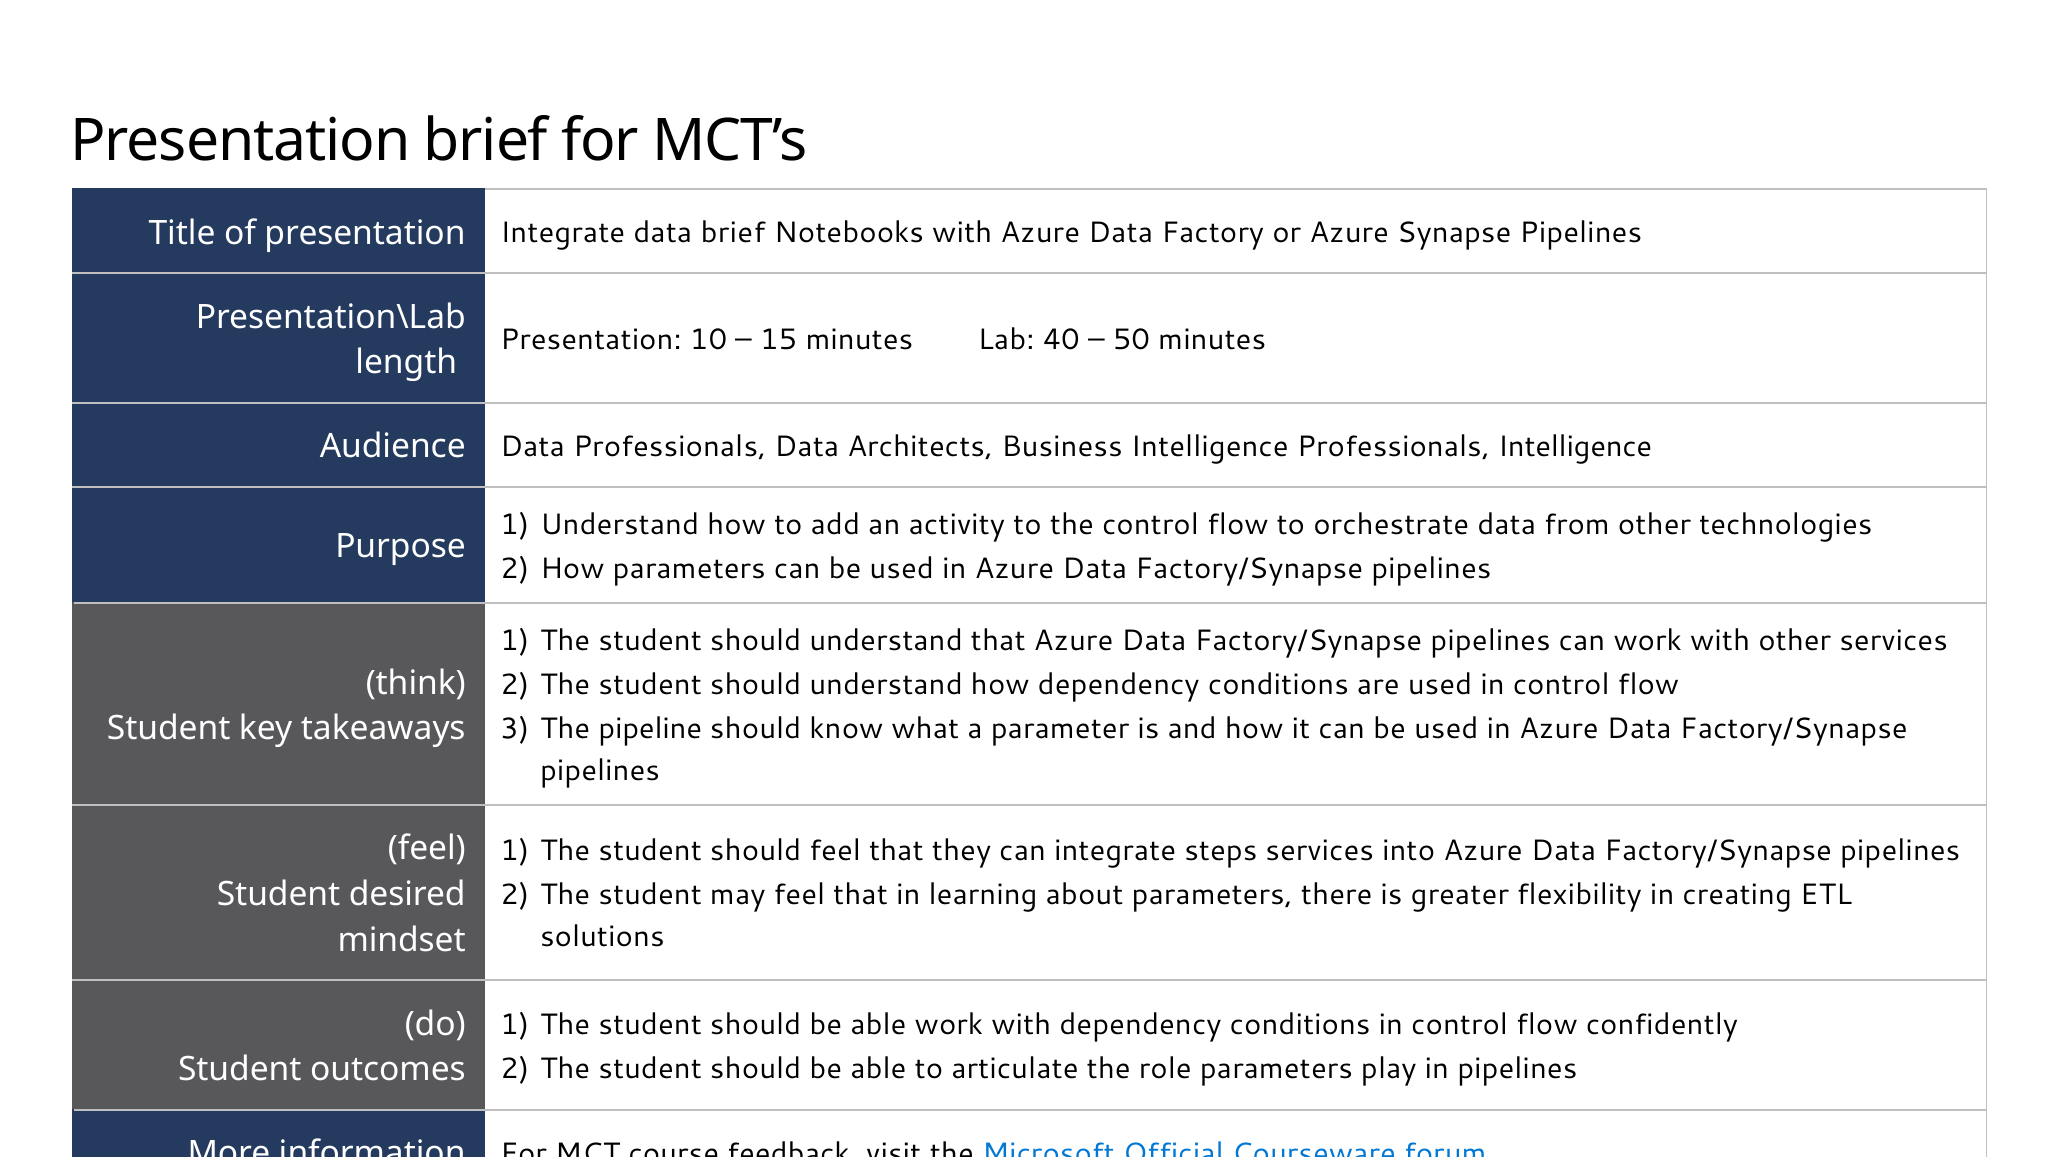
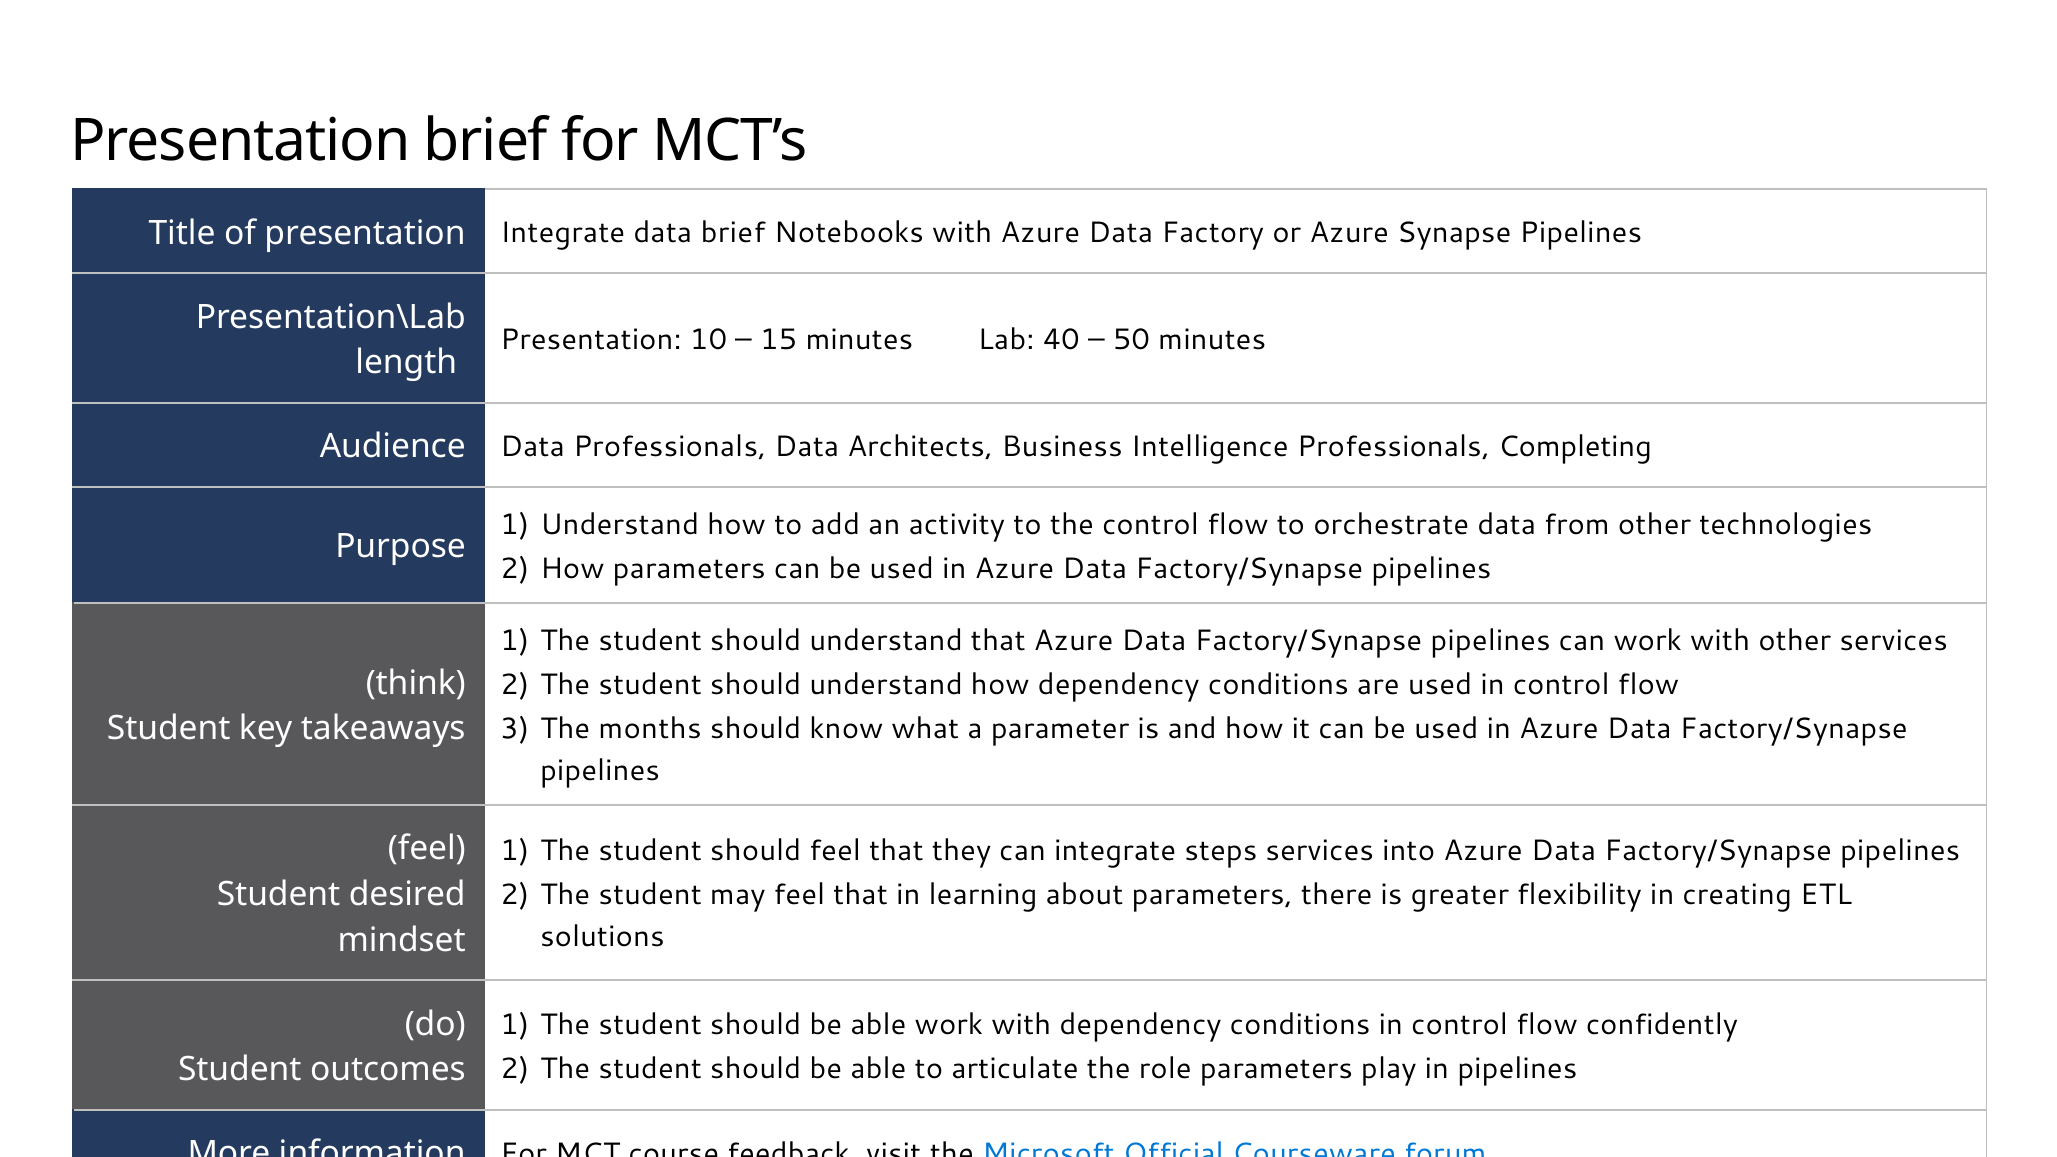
Professionals Intelligence: Intelligence -> Completing
pipeline: pipeline -> months
